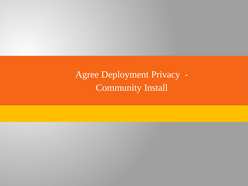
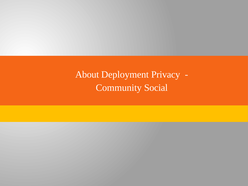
Agree: Agree -> About
Install: Install -> Social
